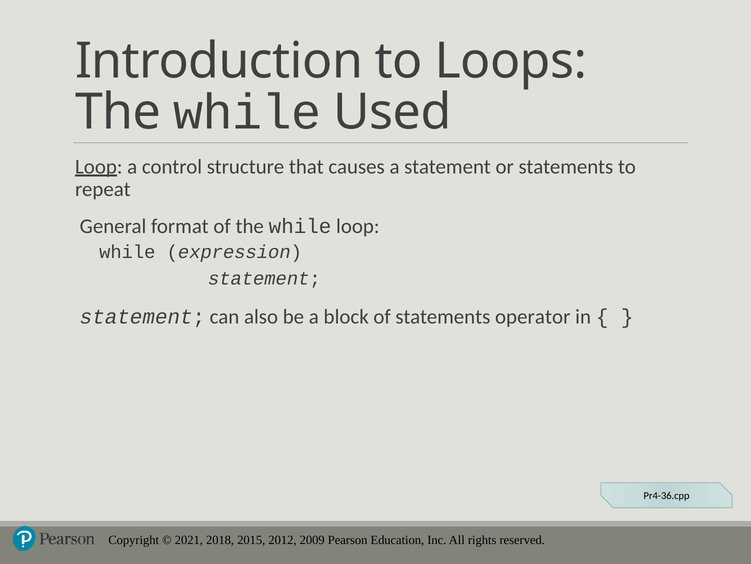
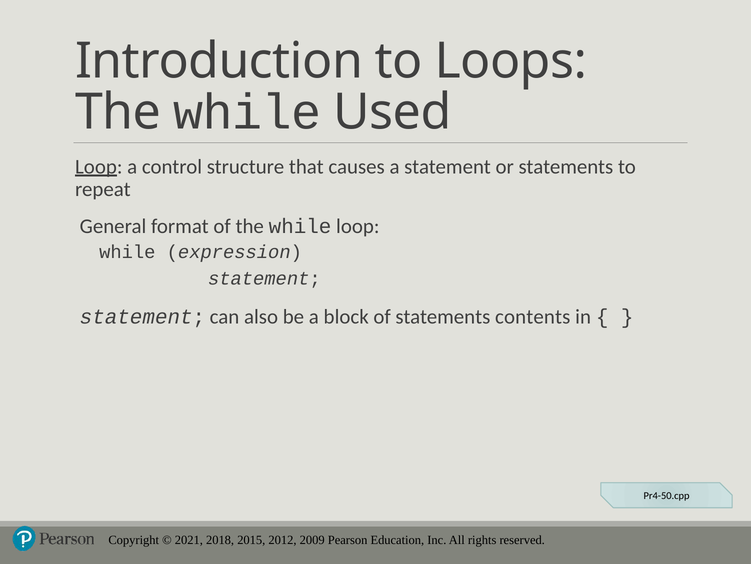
operator: operator -> contents
Pr4-36.cpp: Pr4-36.cpp -> Pr4-50.cpp
